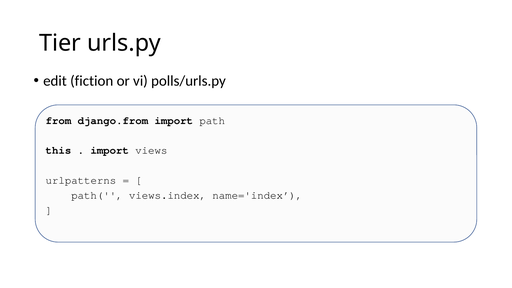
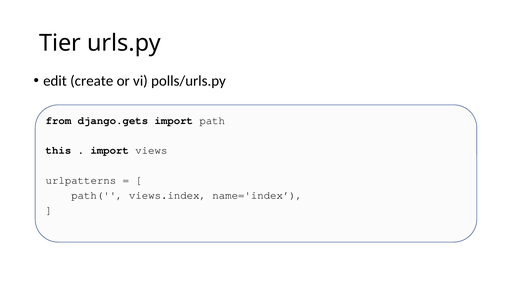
fiction: fiction -> create
django.from: django.from -> django.gets
